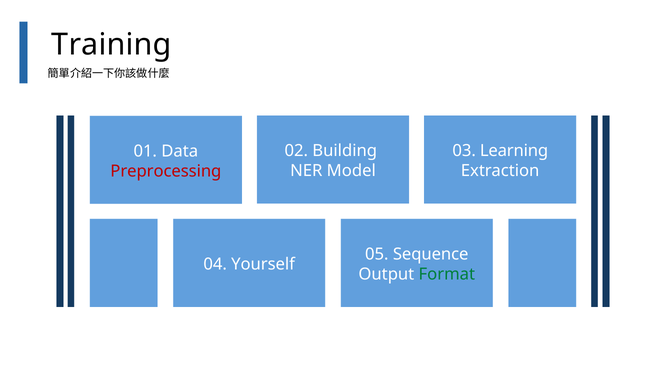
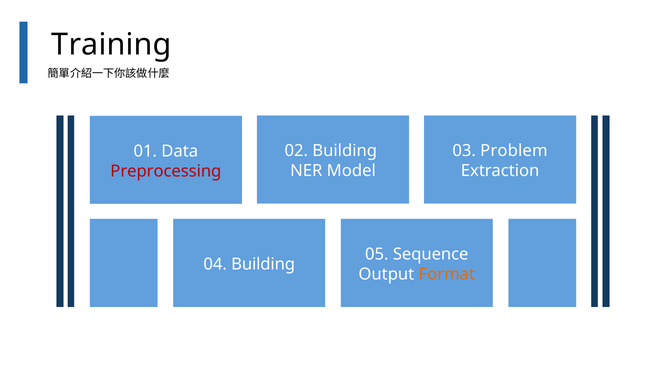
Learning: Learning -> Problem
04 Yourself: Yourself -> Building
Format colour: green -> orange
